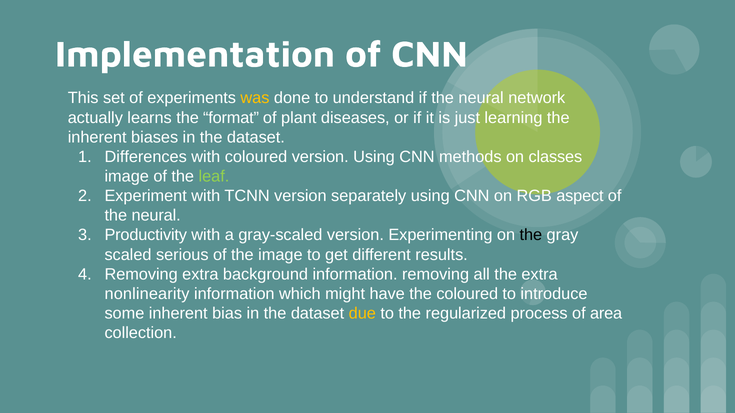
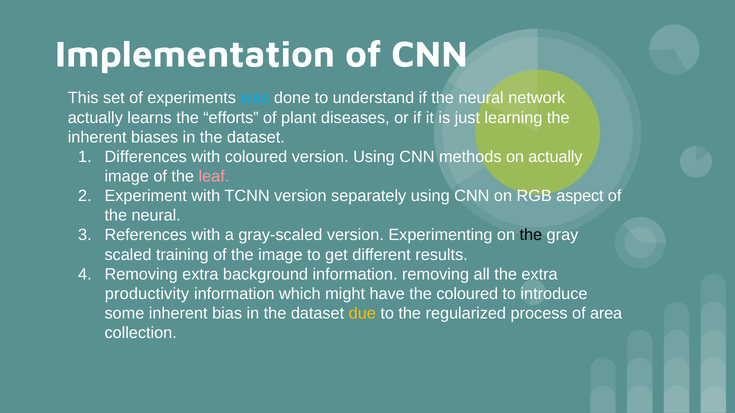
was colour: yellow -> light blue
format: format -> efforts
on classes: classes -> actually
leaf colour: light green -> pink
Productivity: Productivity -> References
serious: serious -> training
nonlinearity: nonlinearity -> productivity
